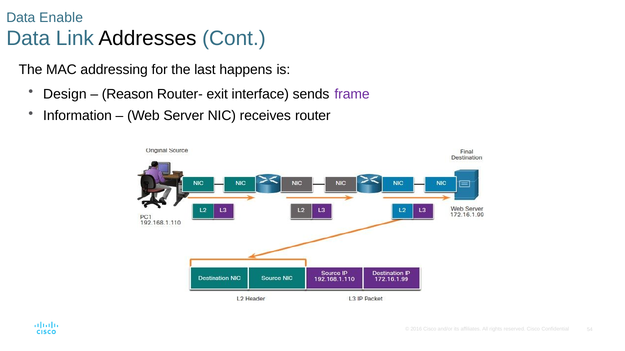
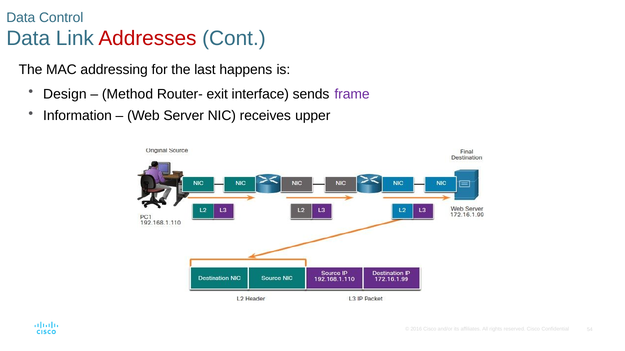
Enable: Enable -> Control
Addresses colour: black -> red
Reason: Reason -> Method
router: router -> upper
